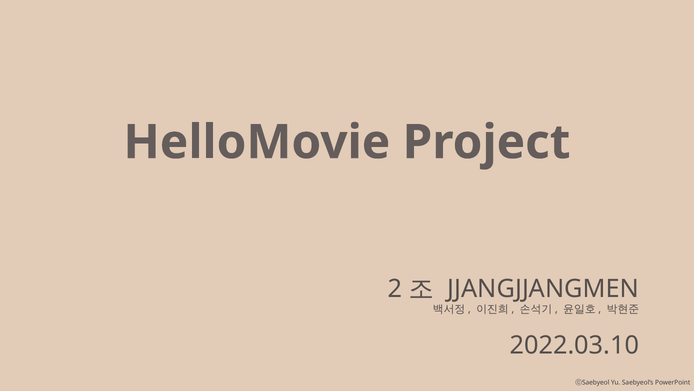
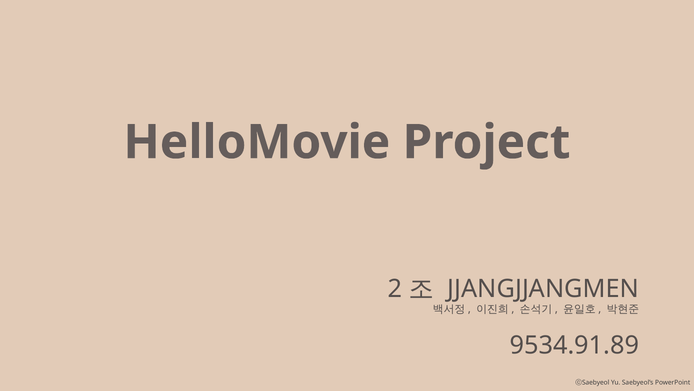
2022.03.10: 2022.03.10 -> 9534.91.89
